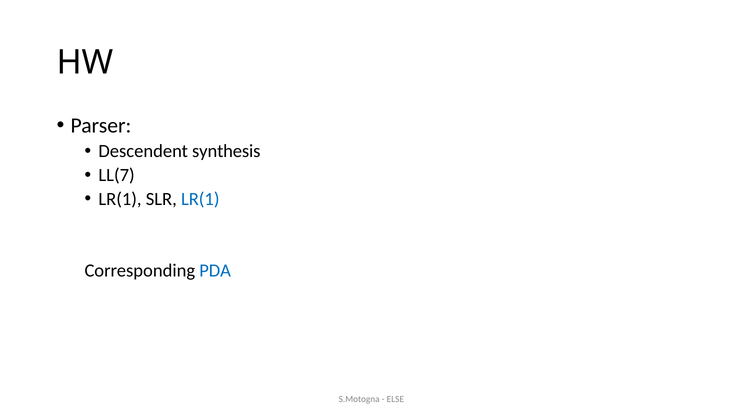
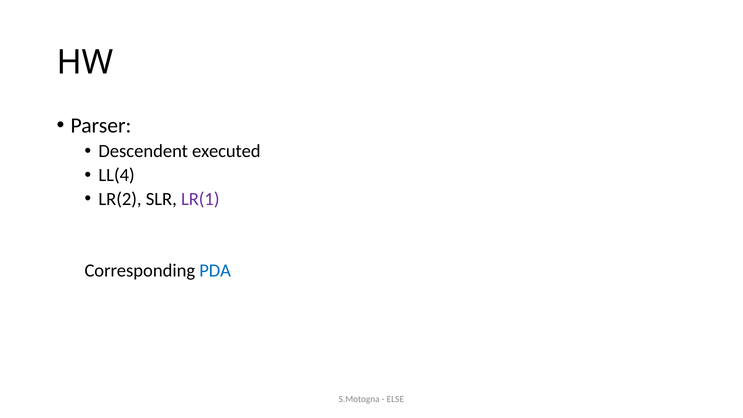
synthesis: synthesis -> executed
LL(7: LL(7 -> LL(4
LR(1 at (120, 199): LR(1 -> LR(2
LR(1 at (200, 199) colour: blue -> purple
